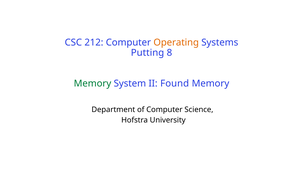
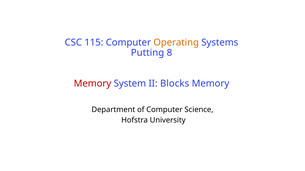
212: 212 -> 115
Memory at (93, 84) colour: green -> red
Found: Found -> Blocks
